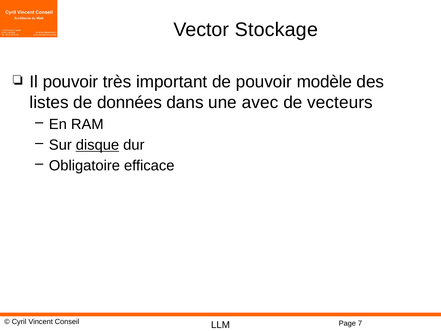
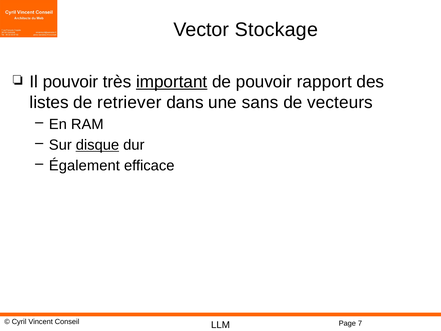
important underline: none -> present
modèle: modèle -> rapport
données: données -> retriever
avec: avec -> sans
Obligatoire: Obligatoire -> Également
